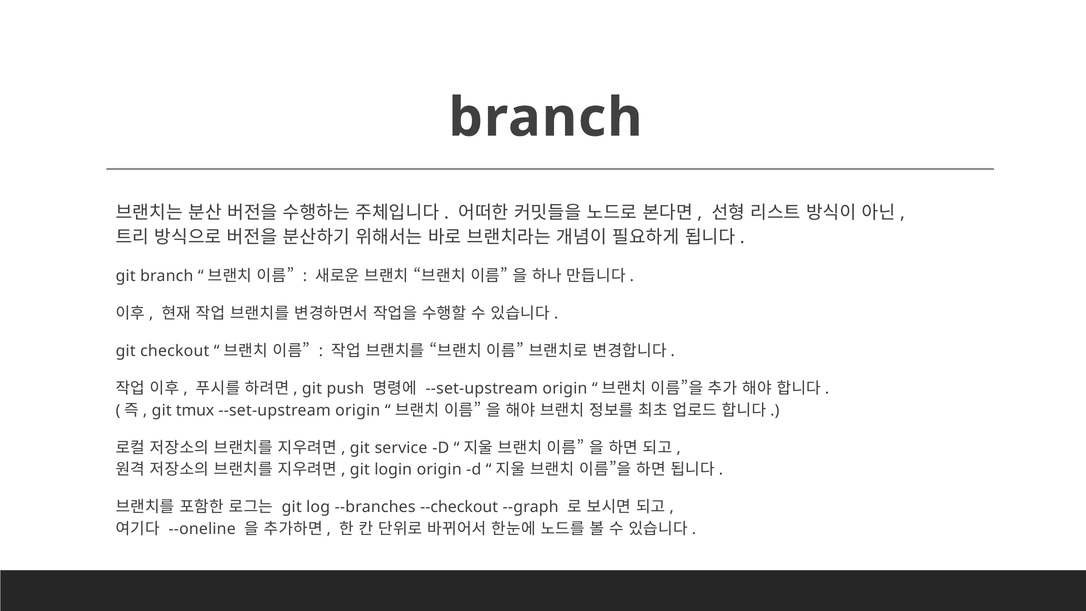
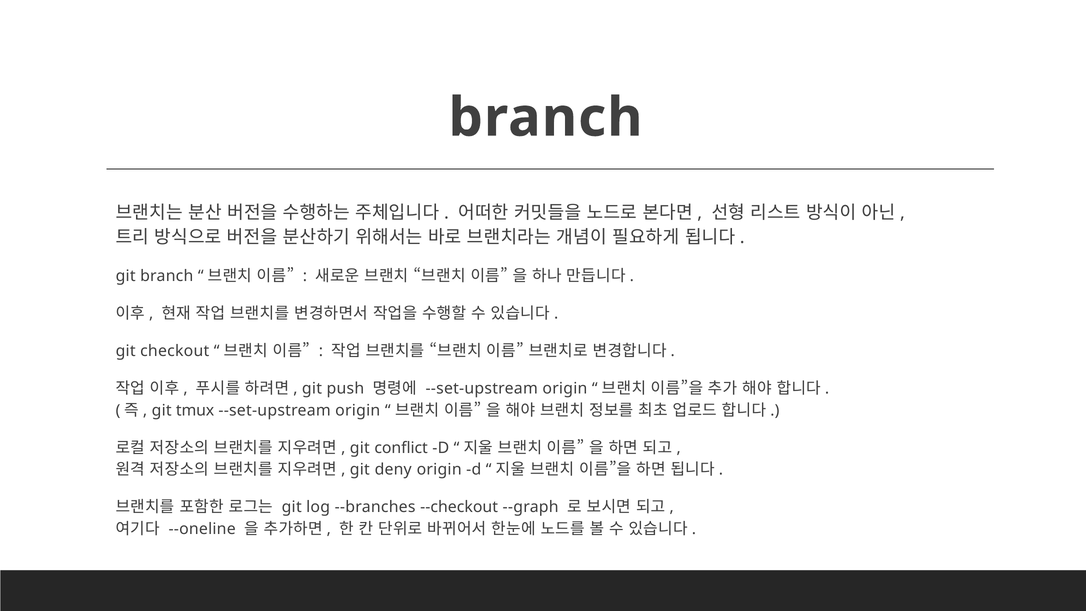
service: service -> conflict
login: login -> deny
